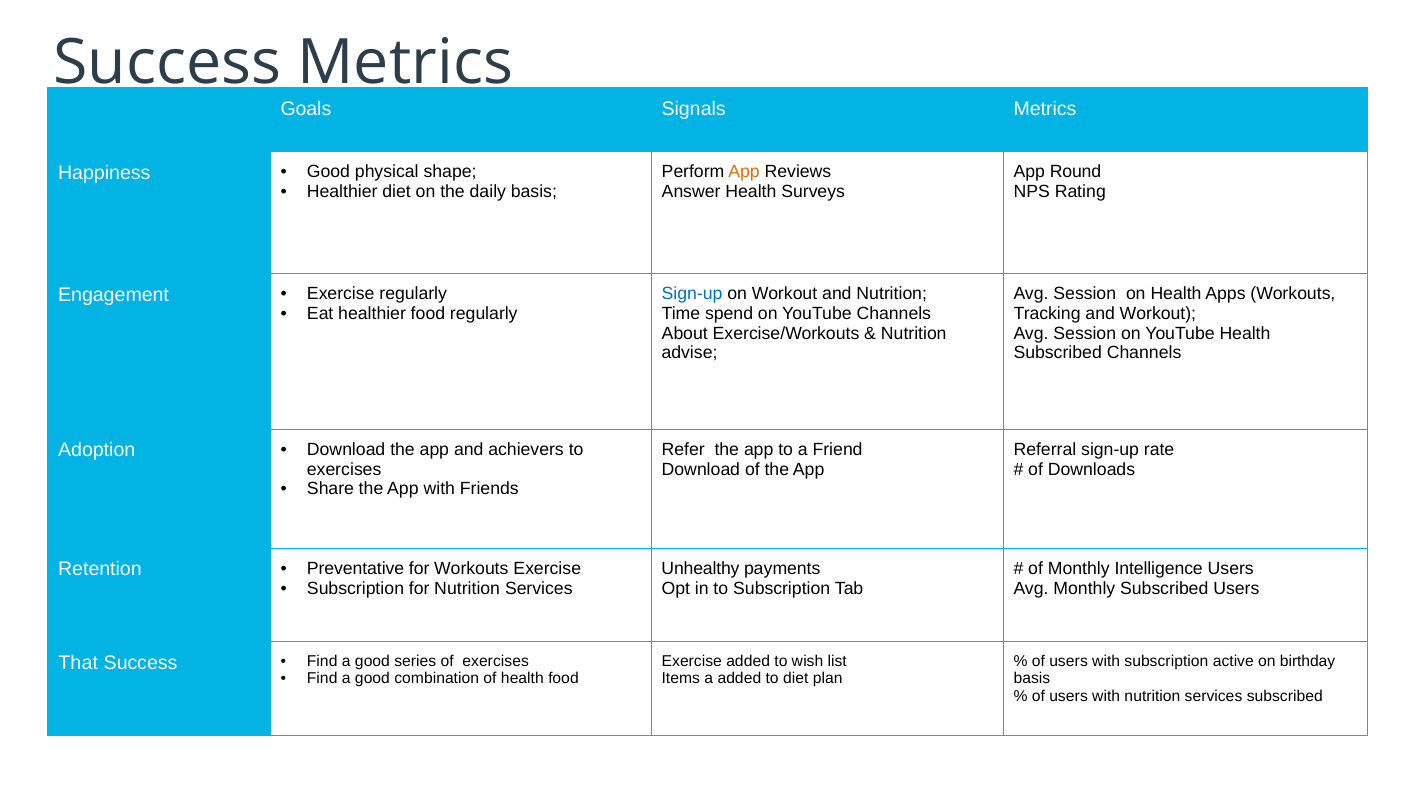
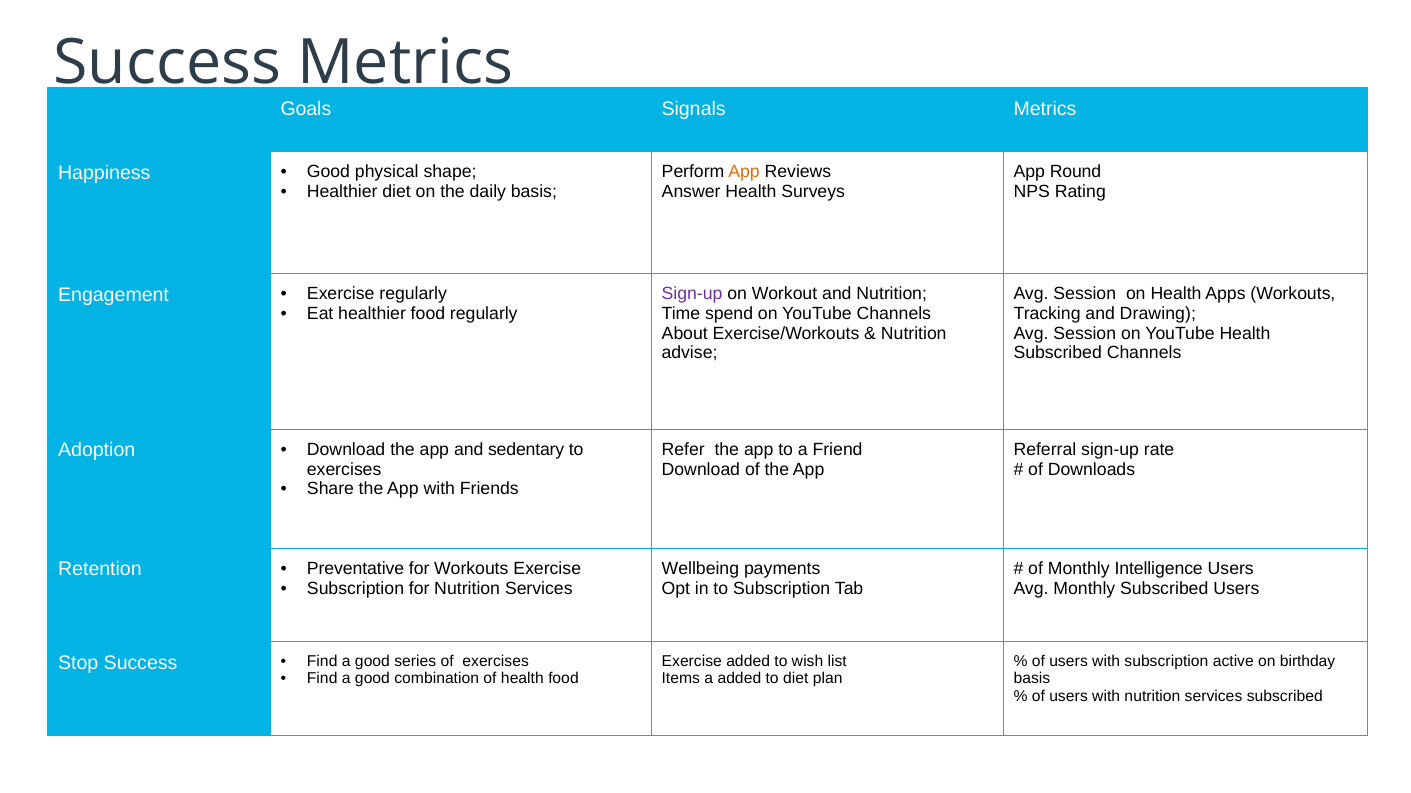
Sign-up at (692, 294) colour: blue -> purple
and Workout: Workout -> Drawing
achievers: achievers -> sedentary
Unhealthy: Unhealthy -> Wellbeing
That: That -> Stop
